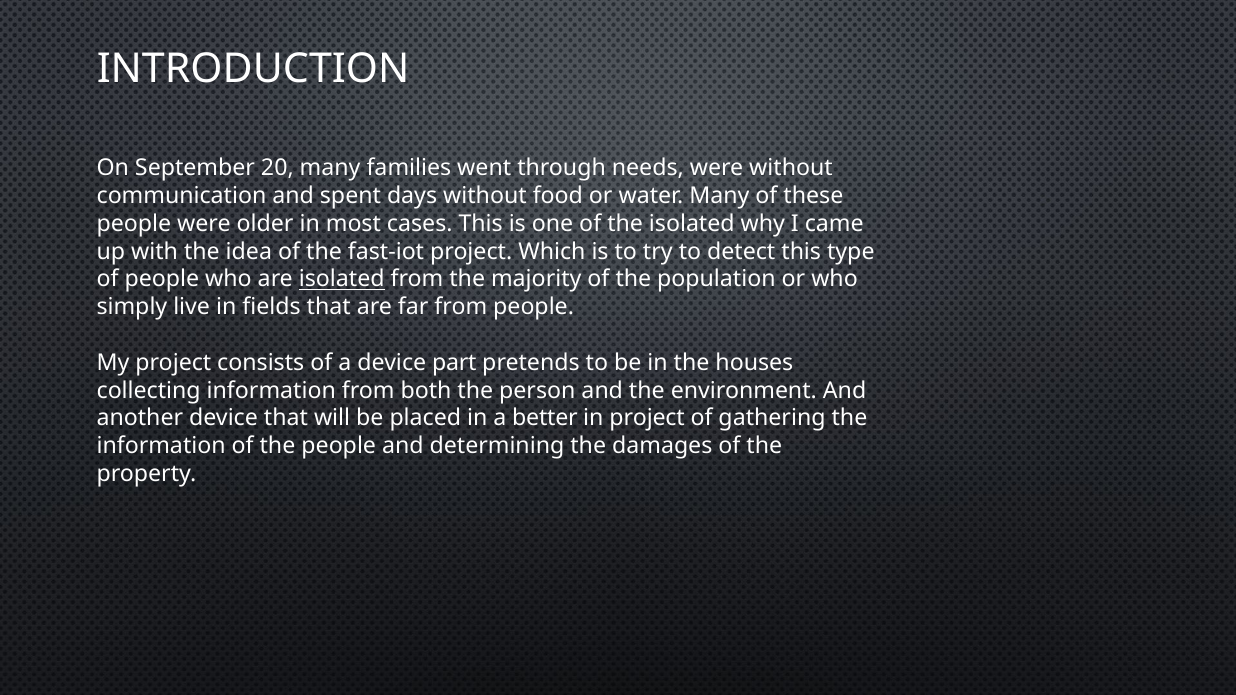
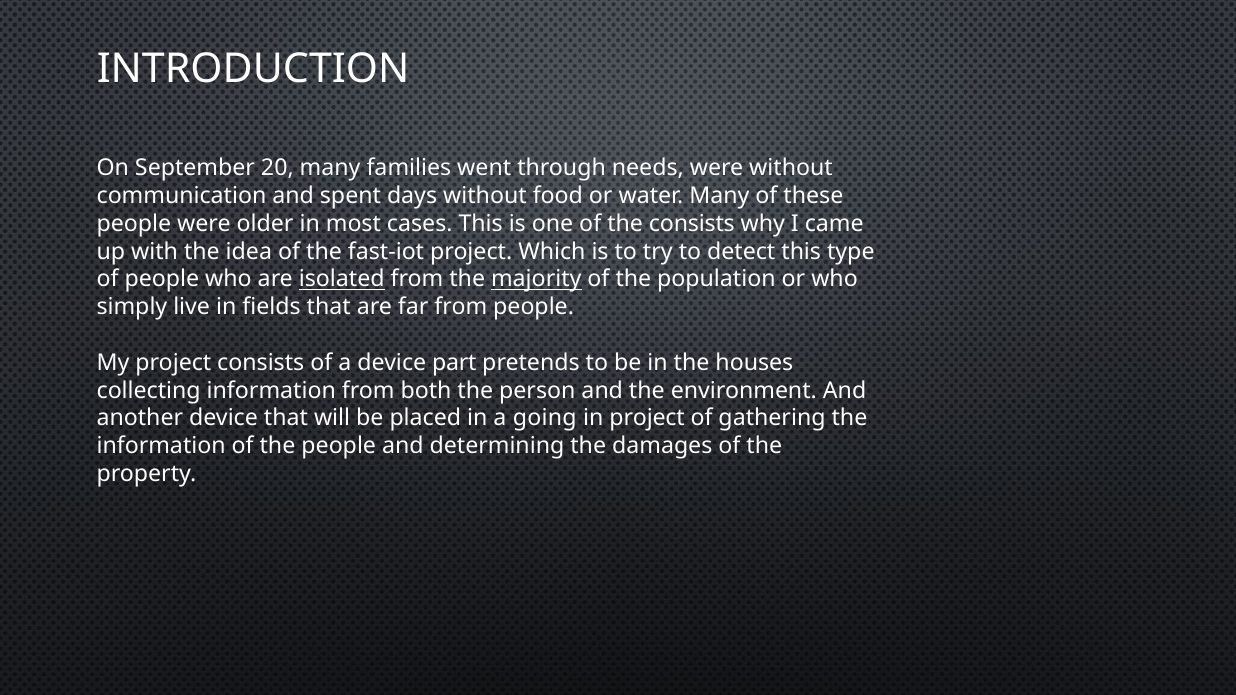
the isolated: isolated -> consists
majority underline: none -> present
better: better -> going
